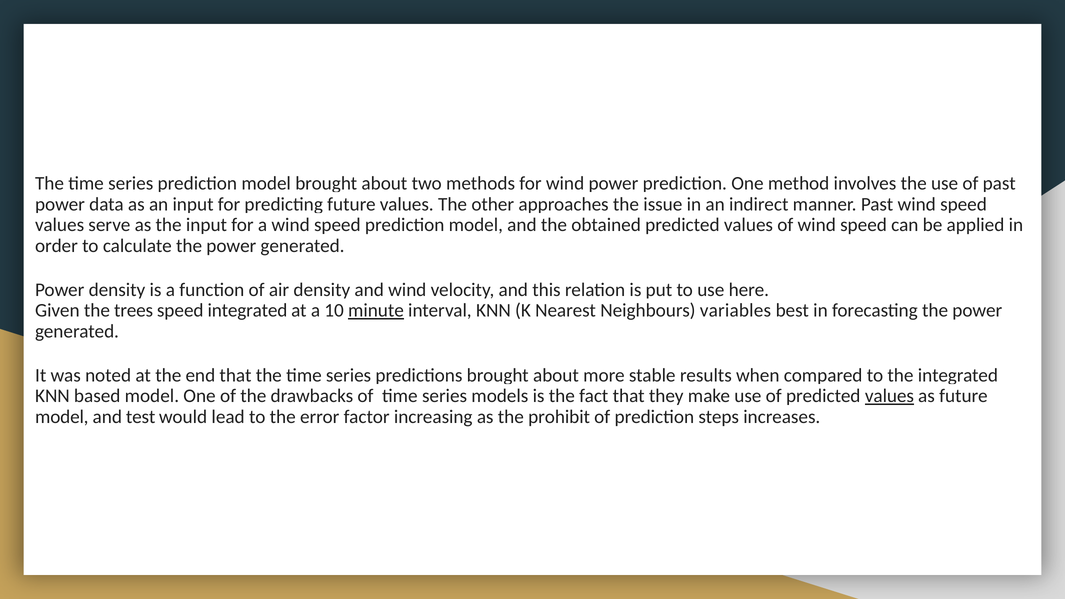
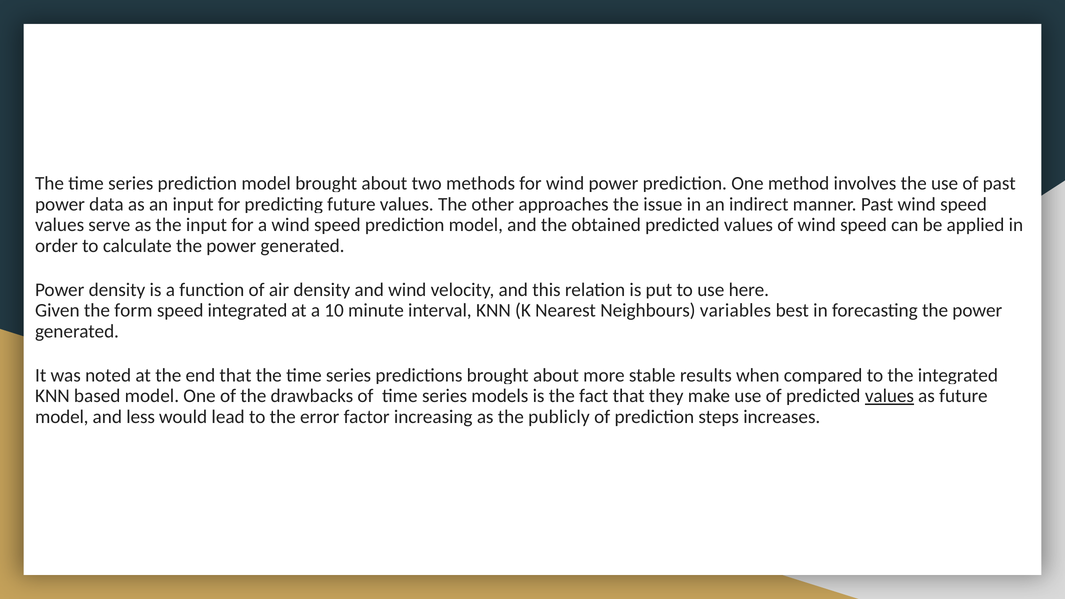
trees: trees -> form
minute underline: present -> none
test: test -> less
prohibit: prohibit -> publicly
